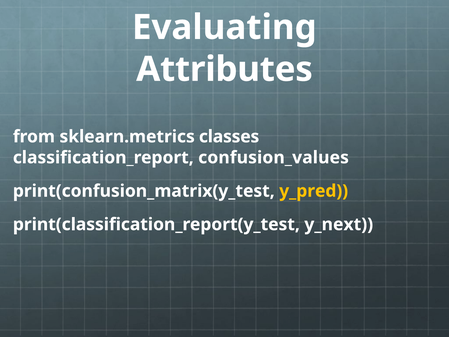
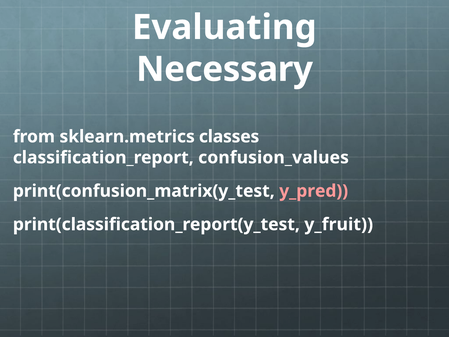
Attributes: Attributes -> Necessary
y_pred colour: yellow -> pink
y_next: y_next -> y_fruit
